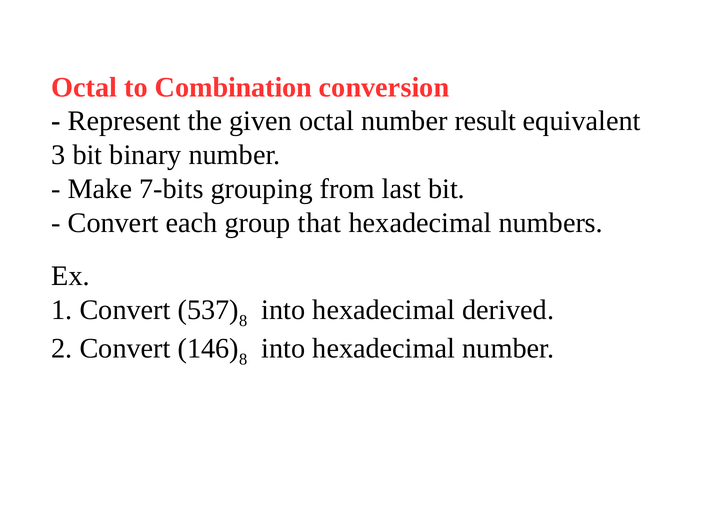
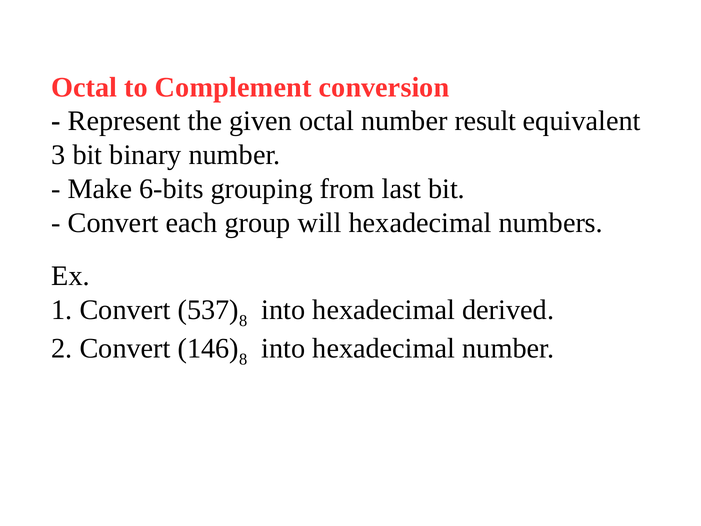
Combination: Combination -> Complement
7-bits: 7-bits -> 6-bits
that: that -> will
